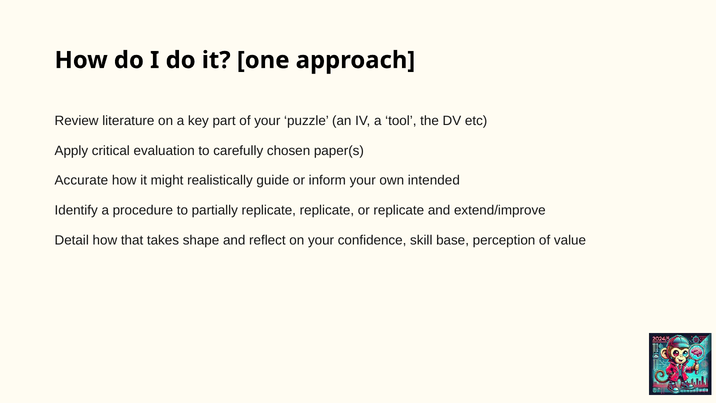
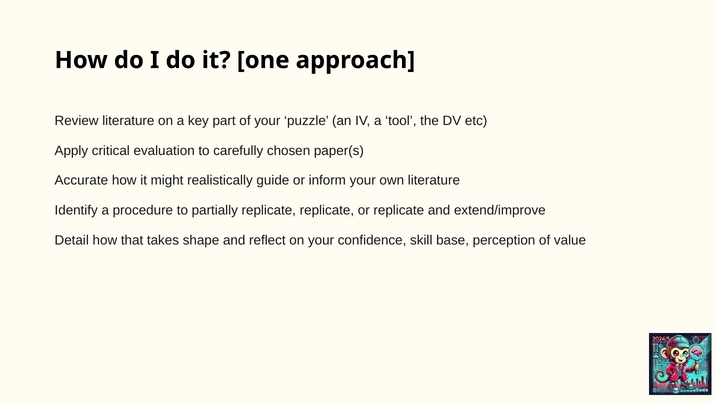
own intended: intended -> literature
